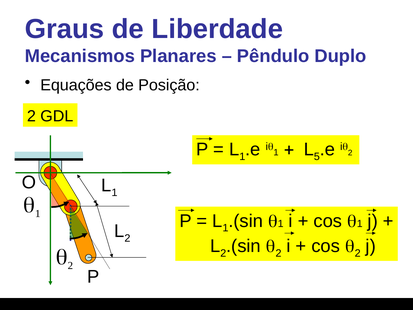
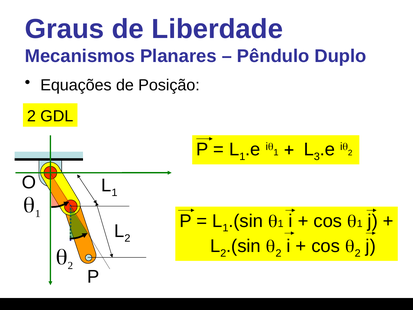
5: 5 -> 3
